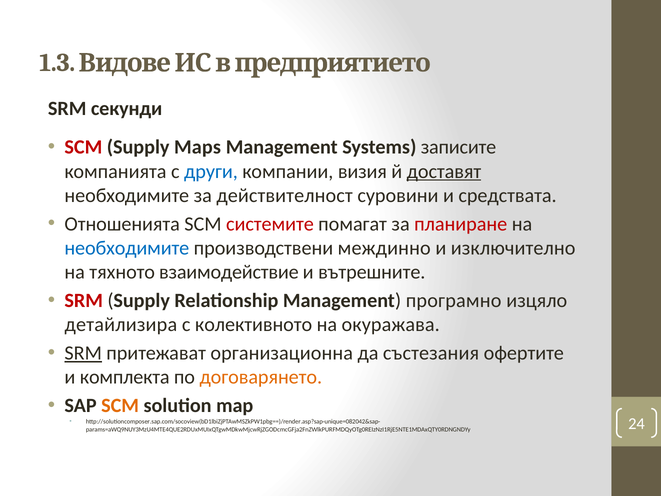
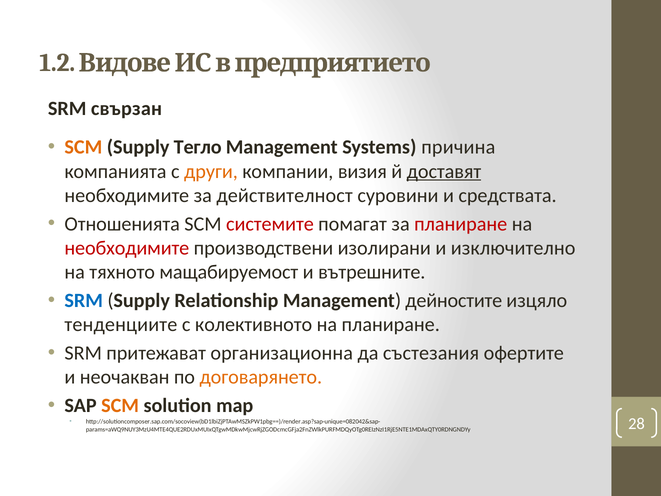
1.3: 1.3 -> 1.2
секунди: секунди -> свързан
SCM at (83, 147) colour: red -> orange
Maps: Maps -> Тегло
записите: записите -> причина
други colour: blue -> orange
необходимите at (127, 248) colour: blue -> red
междинно: междинно -> изолирани
взаимодействие: взаимодействие -> мащабируемост
SRM at (84, 300) colour: red -> blue
програмно: програмно -> дейностите
детайлизира: детайлизира -> тенденциите
на окуражава: окуражава -> планиране
SRM at (83, 353) underline: present -> none
комплекта: комплекта -> неочакван
24: 24 -> 28
